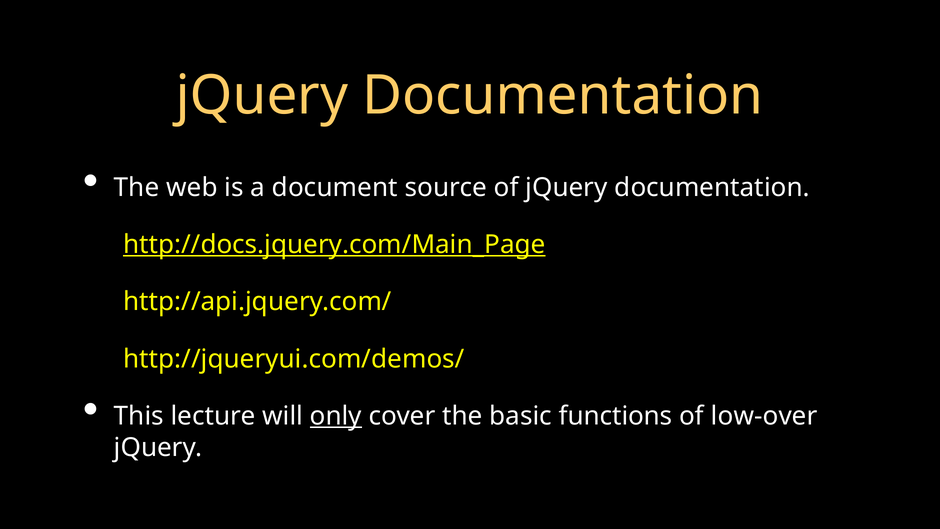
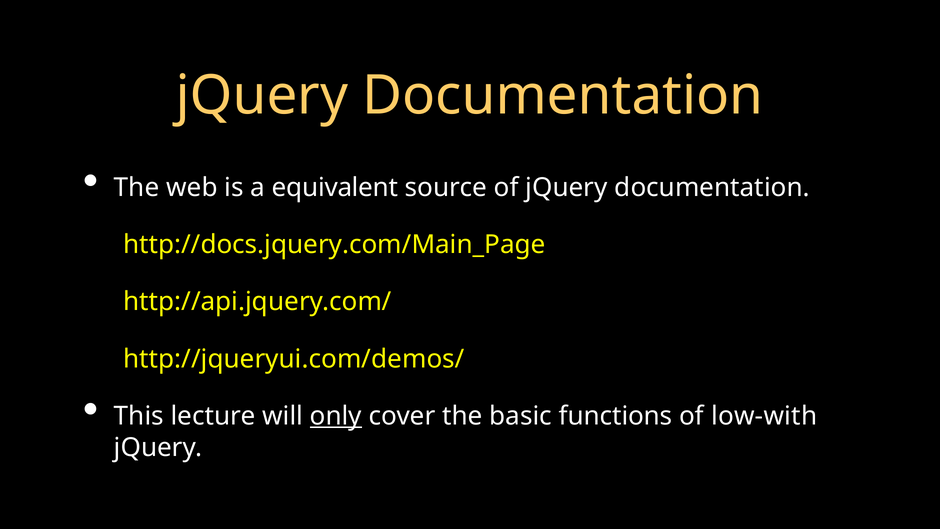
document: document -> equivalent
http://docs.jquery.com/Main_Page underline: present -> none
low-over: low-over -> low-with
